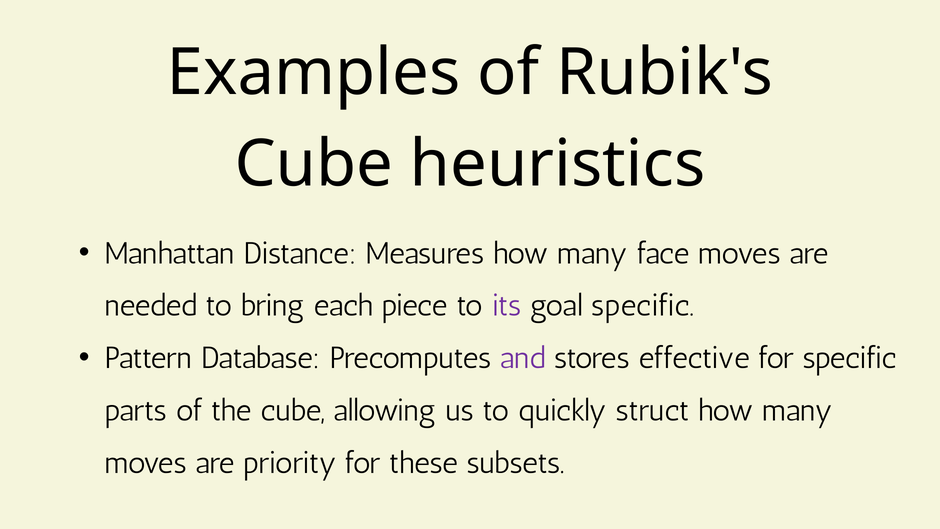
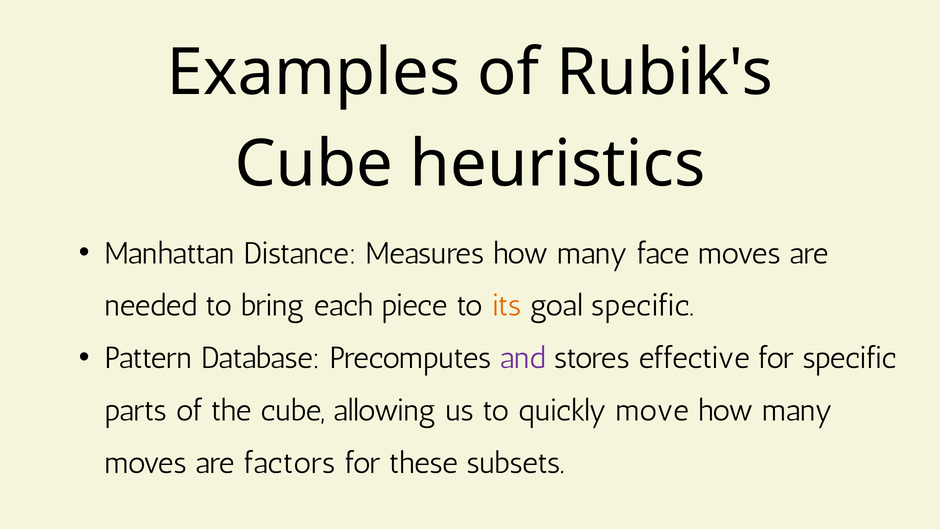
its colour: purple -> orange
struct: struct -> move
priority: priority -> factors
